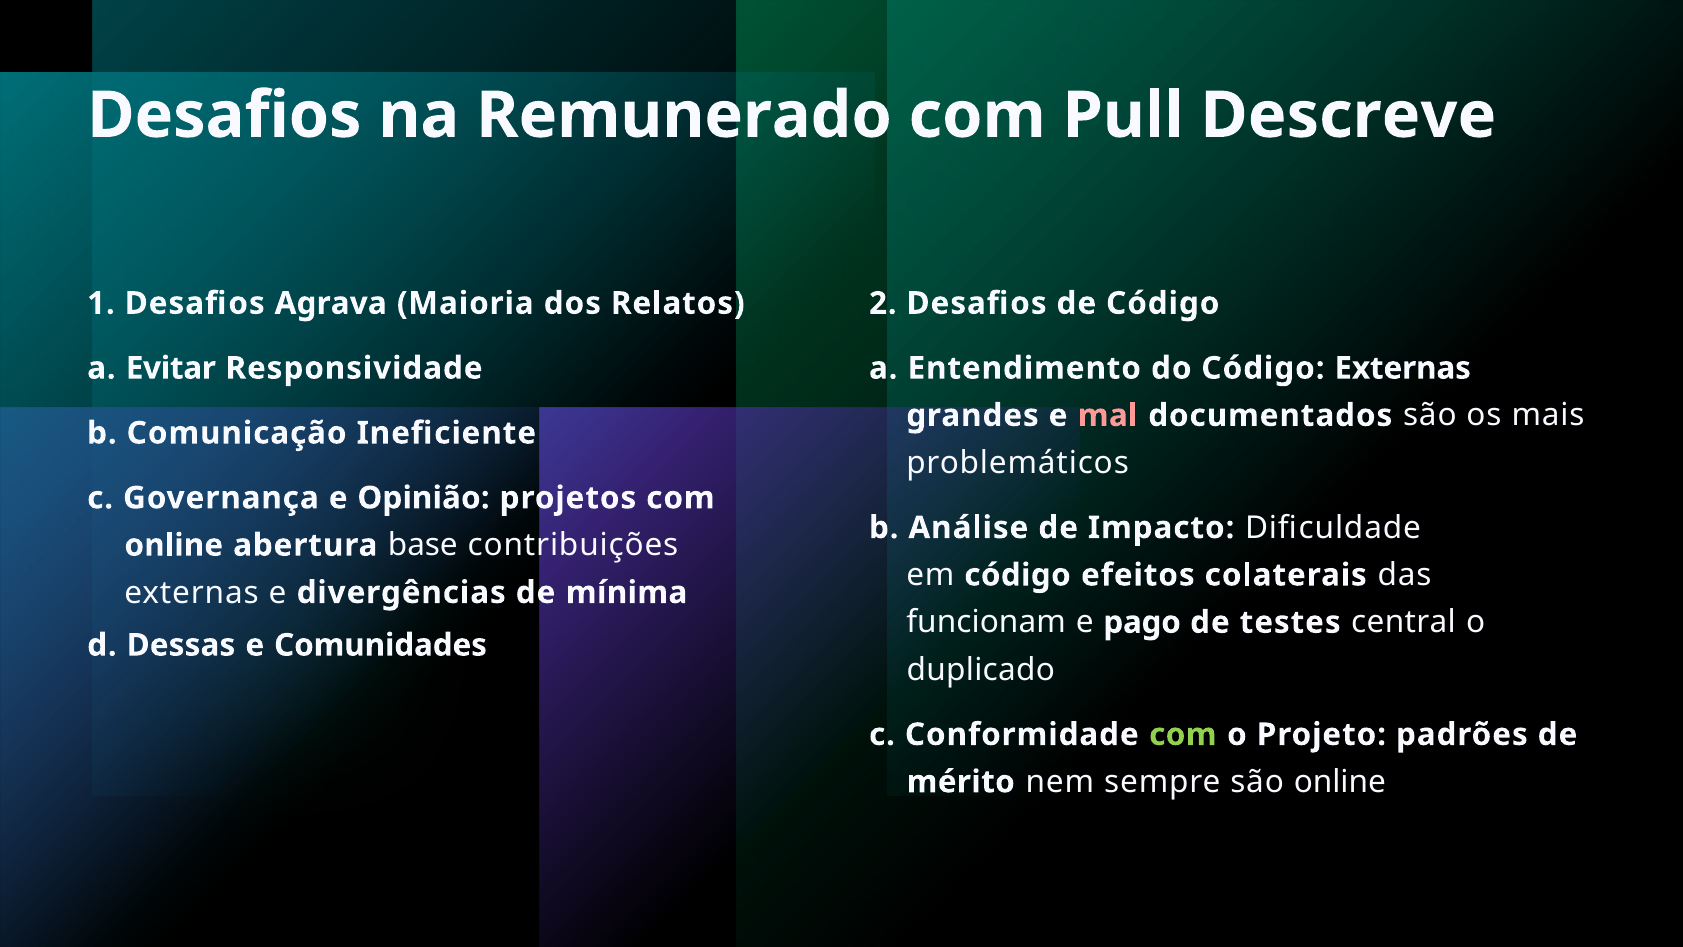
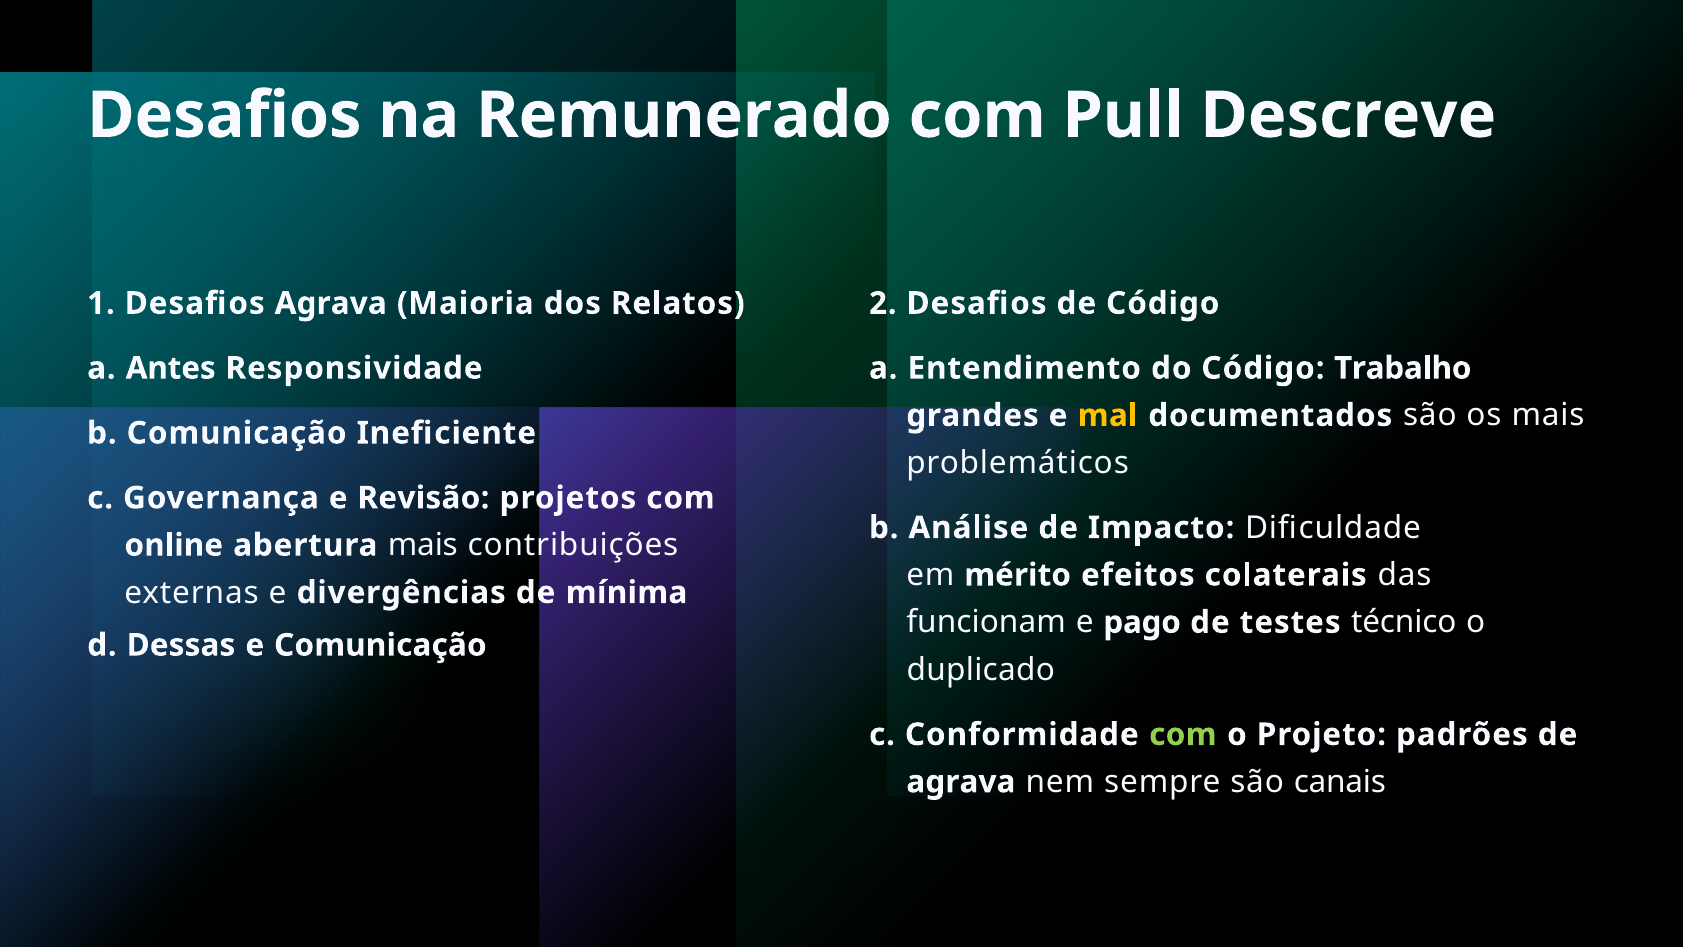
Evitar: Evitar -> Antes
Código Externas: Externas -> Trabalho
mal colour: pink -> yellow
Opinião: Opinião -> Revisão
abertura base: base -> mais
em código: código -> mérito
central: central -> técnico
e Comunidades: Comunidades -> Comunicação
mérito at (961, 782): mérito -> agrava
são online: online -> canais
